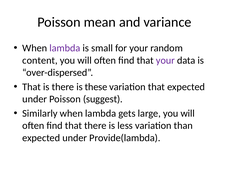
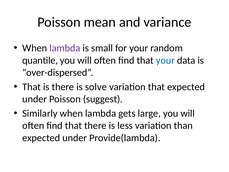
content: content -> quantile
your at (165, 60) colour: purple -> blue
these: these -> solve
